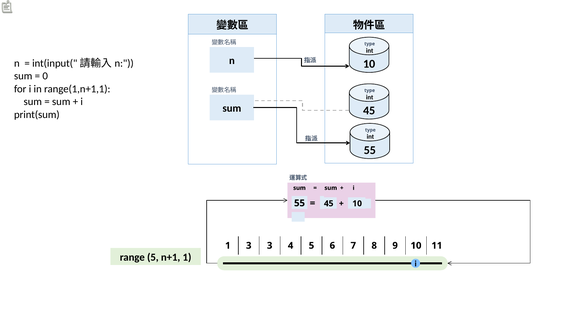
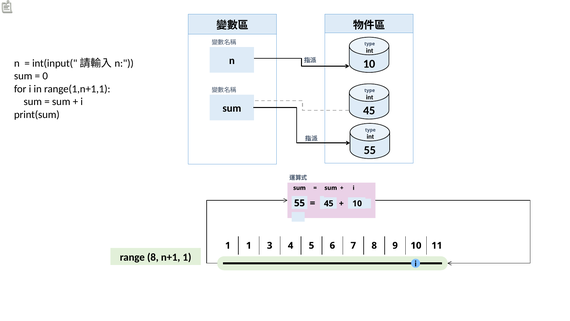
1 3: 3 -> 1
range 5: 5 -> 8
